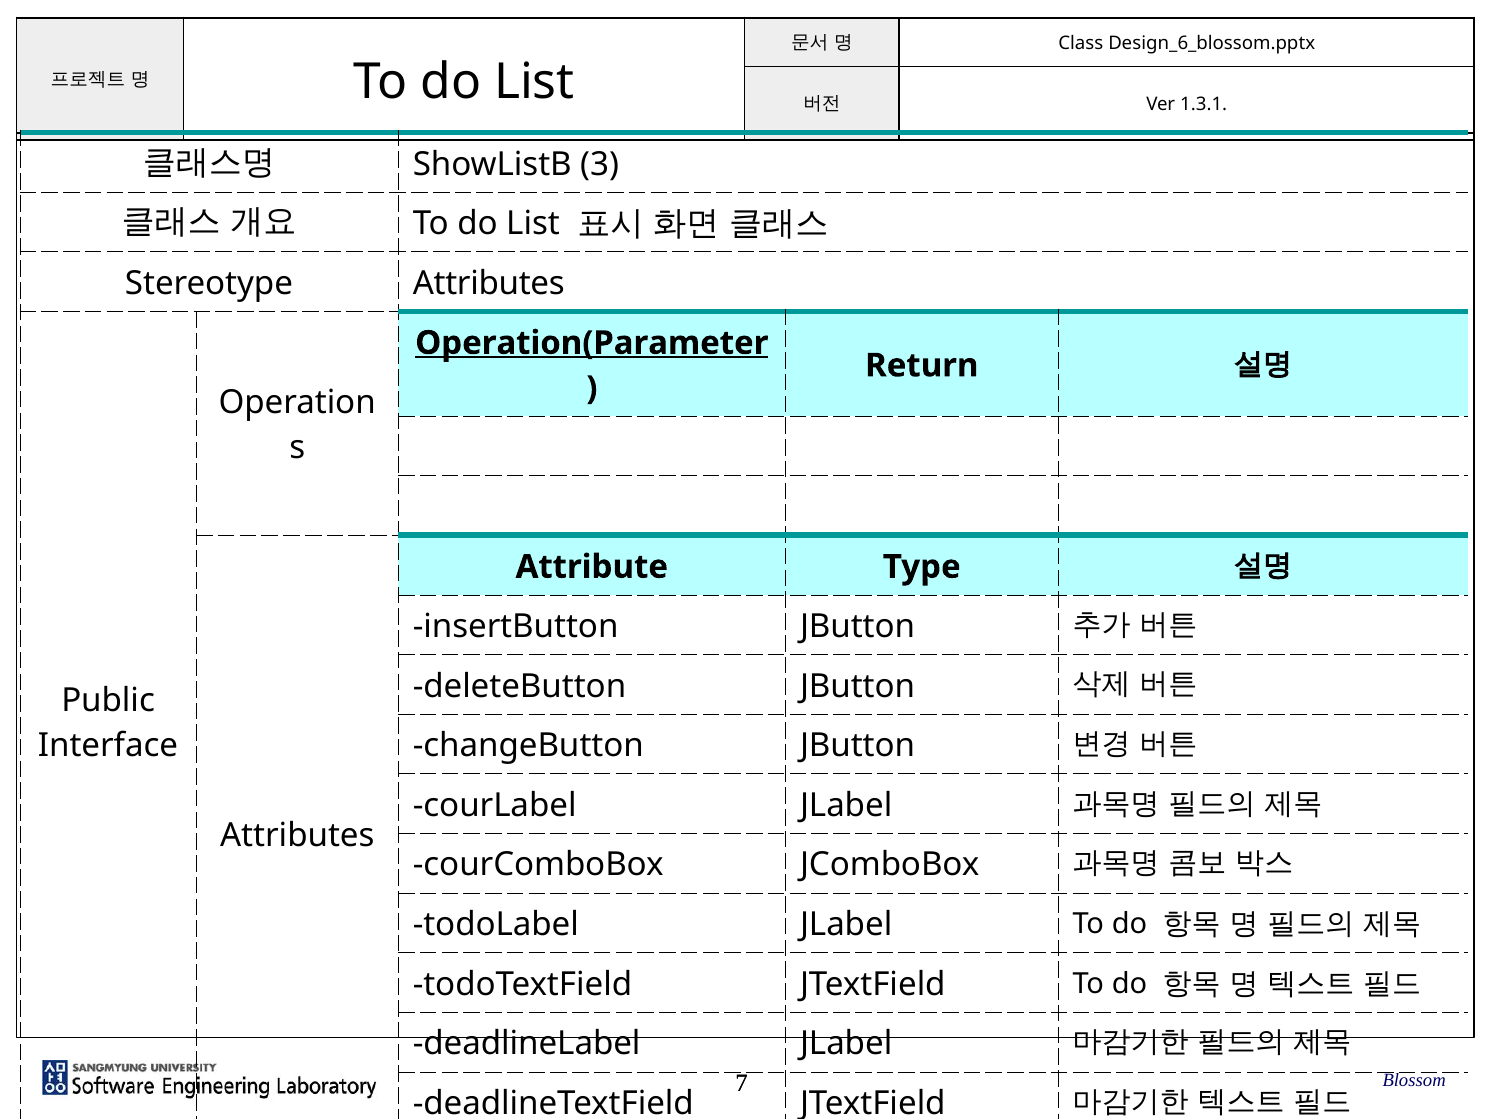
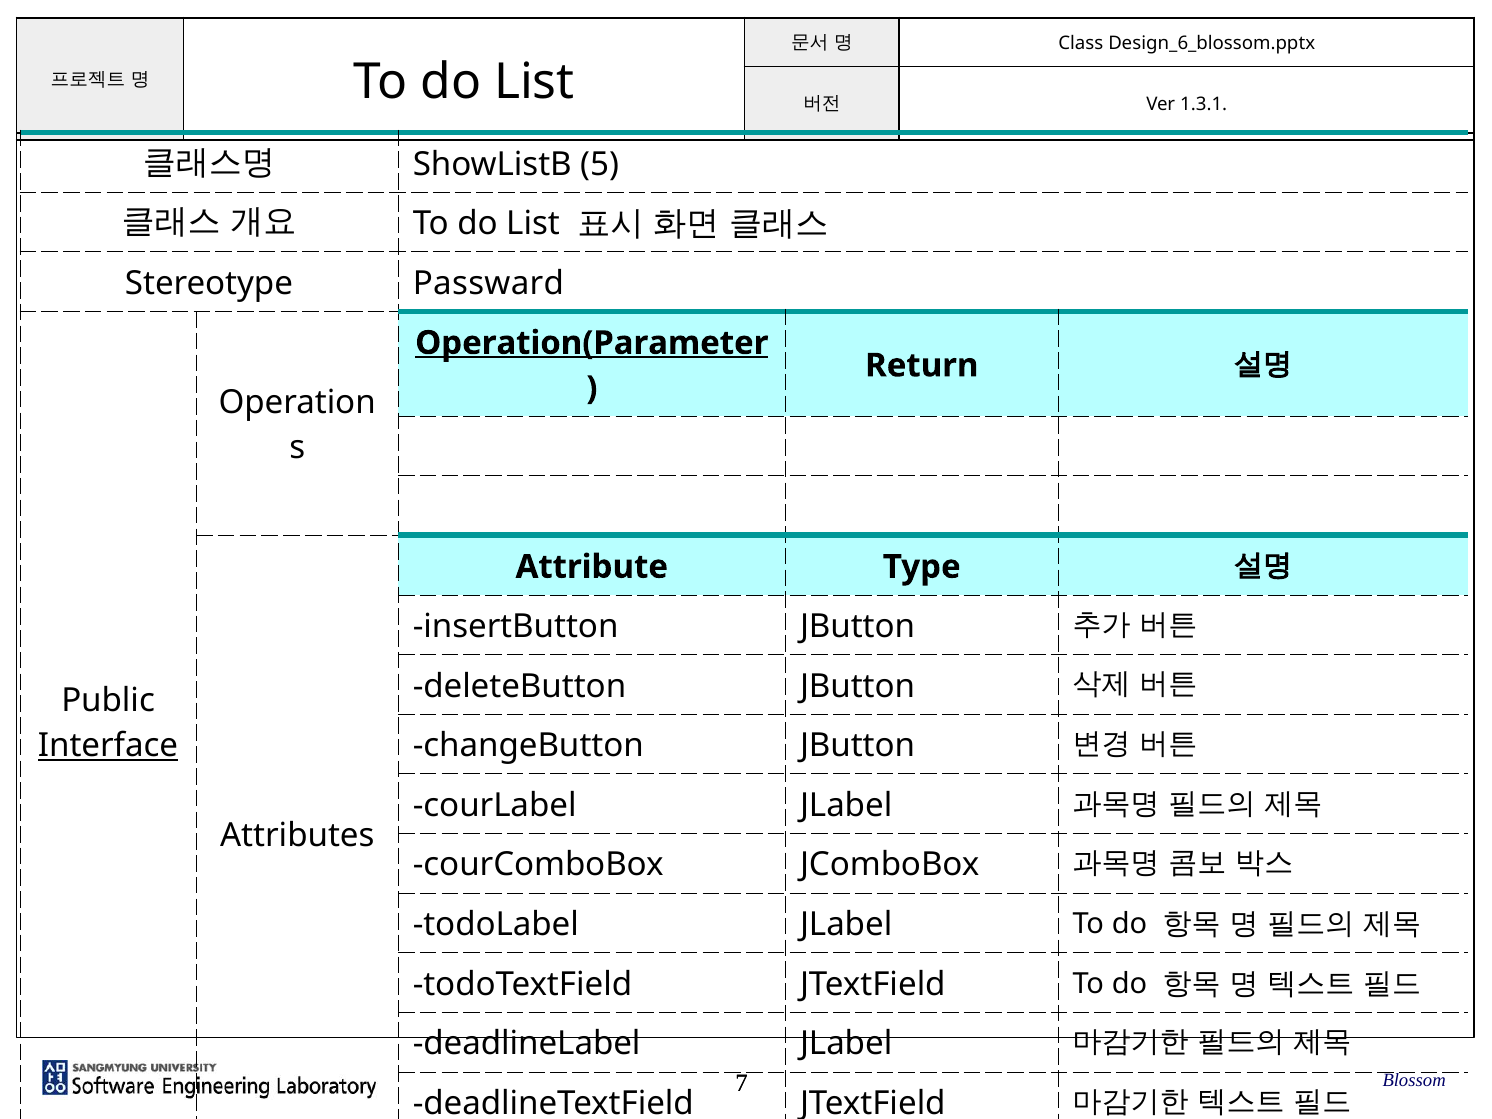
3: 3 -> 5
Stereotype Attributes: Attributes -> Passward
Interface underline: none -> present
